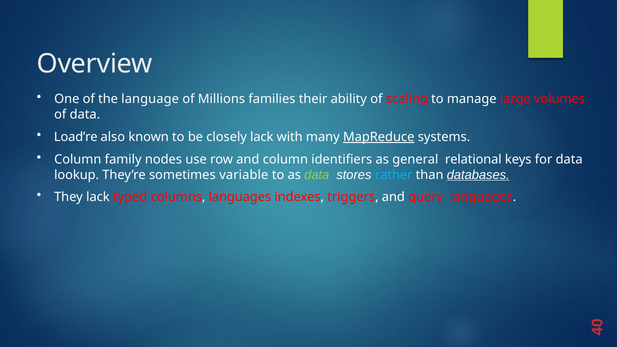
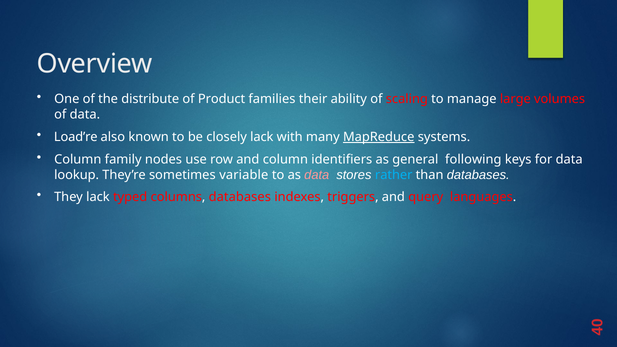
language: language -> distribute
Millions: Millions -> Product
relational: relational -> following
data at (317, 175) colour: light green -> pink
databases at (478, 175) underline: present -> none
columns languages: languages -> databases
